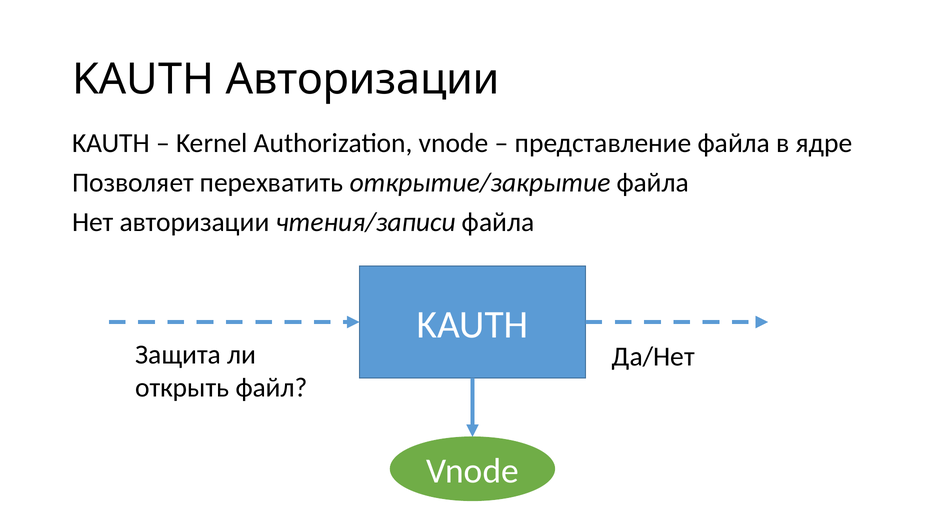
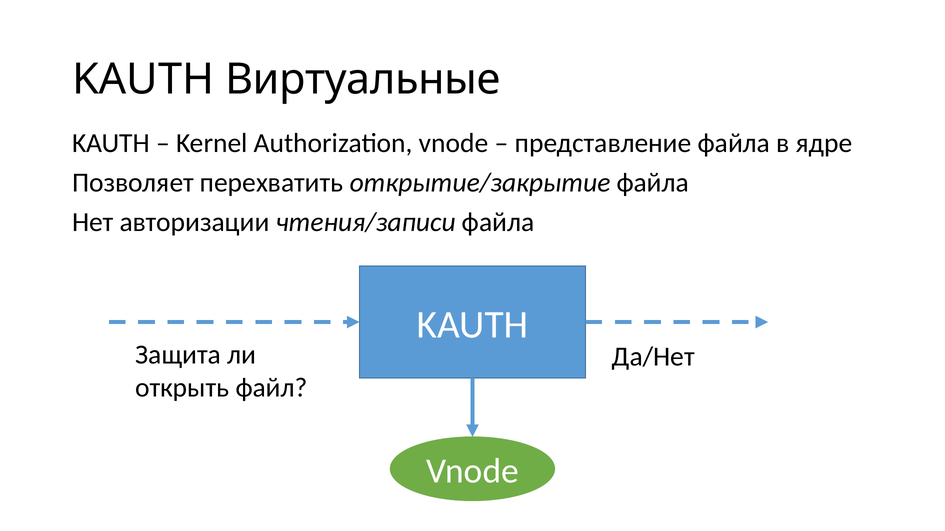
KAUTH Авторизации: Авторизации -> Виртуальные
